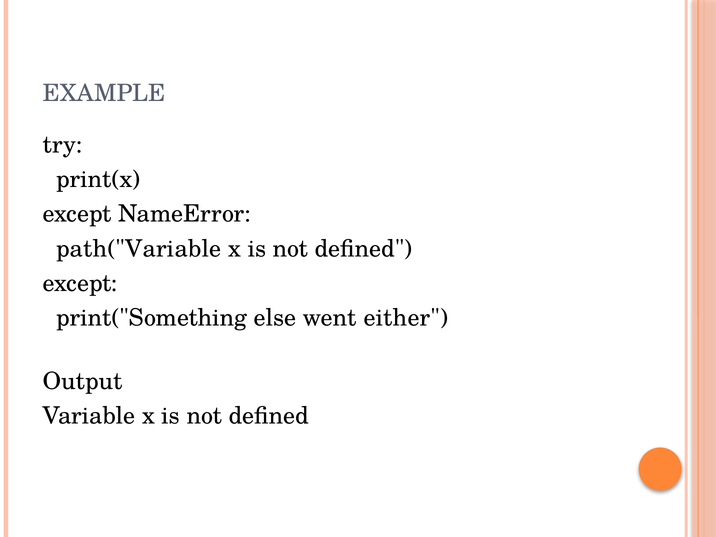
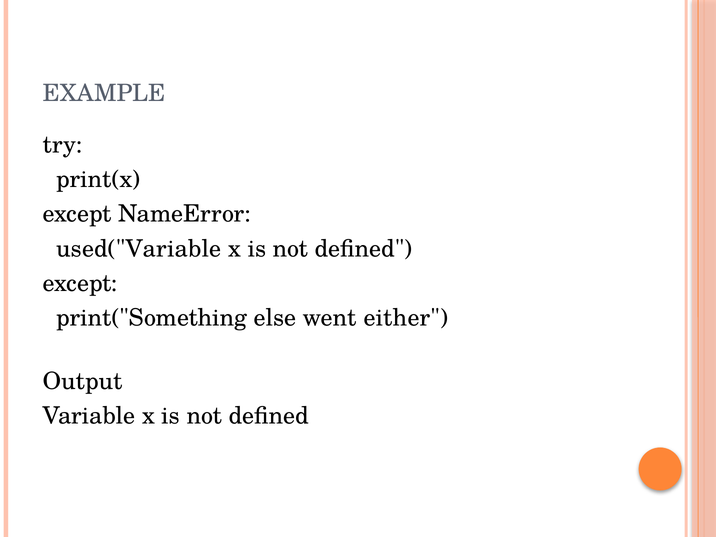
path("Variable: path("Variable -> used("Variable
